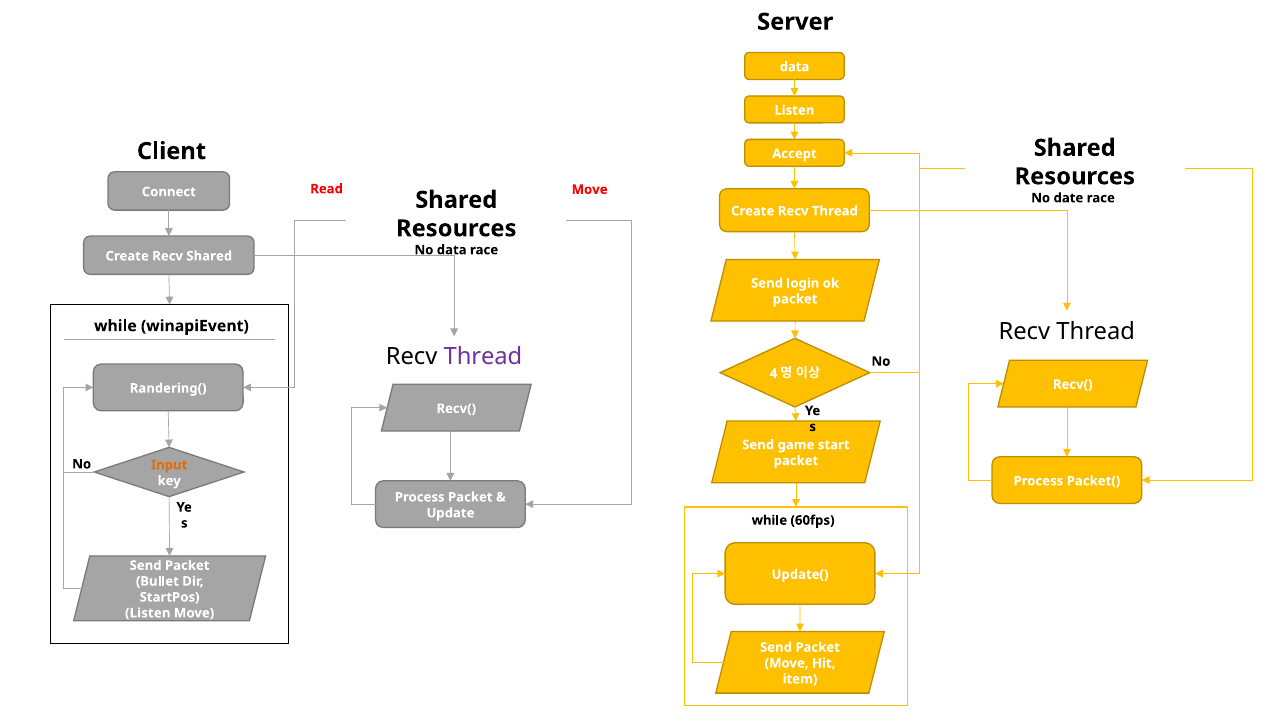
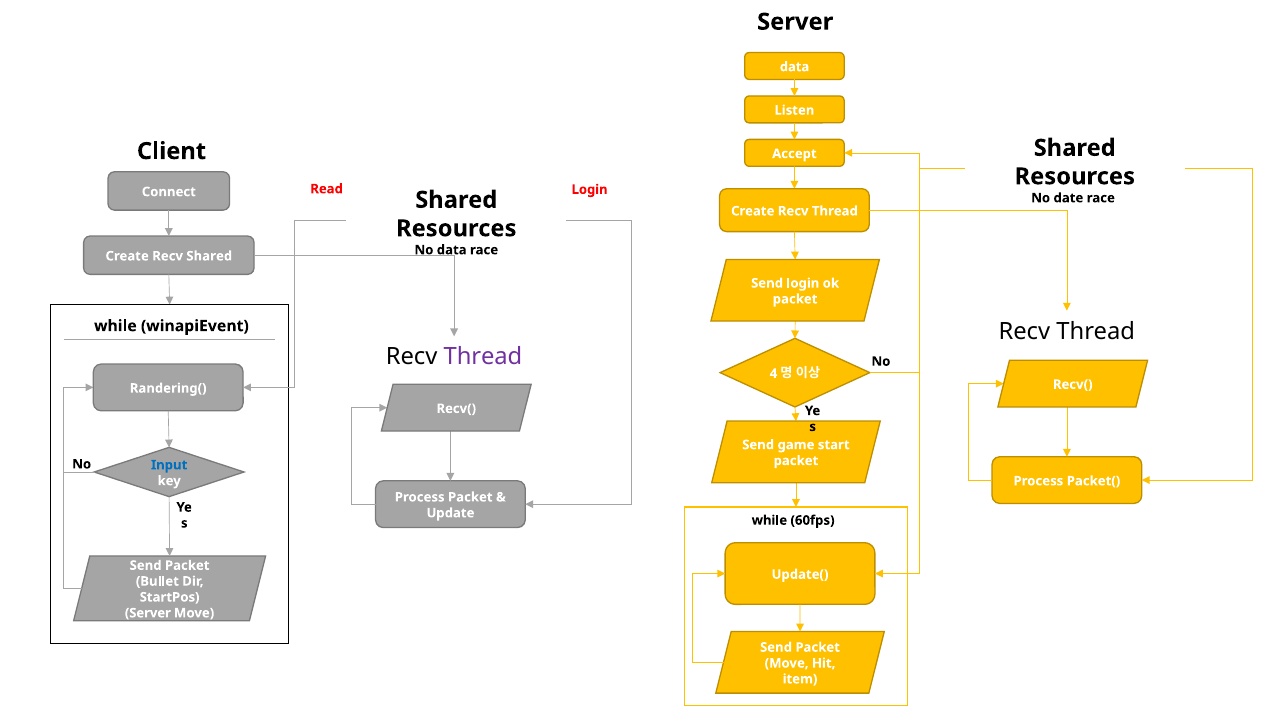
Read Move: Move -> Login
Input colour: orange -> blue
Listen at (148, 613): Listen -> Server
